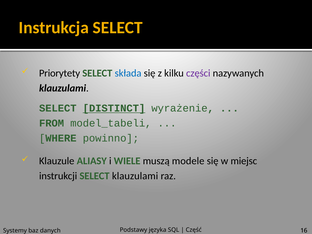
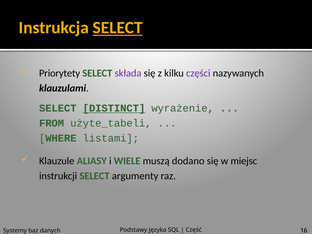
SELECT at (118, 28) underline: none -> present
składa colour: blue -> purple
model_tabeli: model_tabeli -> użyte_tabeli
powinno: powinno -> listami
modele: modele -> dodano
SELECT klauzulami: klauzulami -> argumenty
